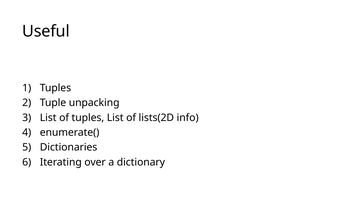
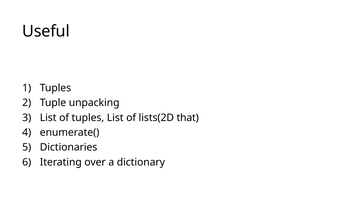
info: info -> that
